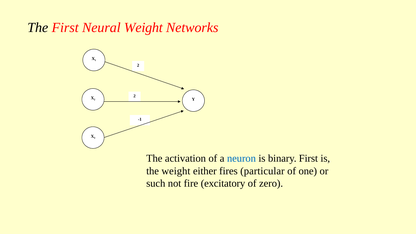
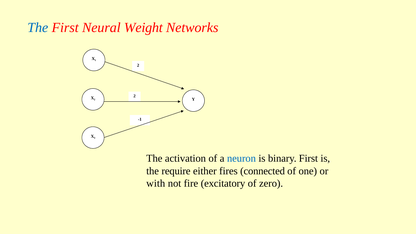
The at (38, 27) colour: black -> blue
the weight: weight -> require
particular: particular -> connected
such: such -> with
